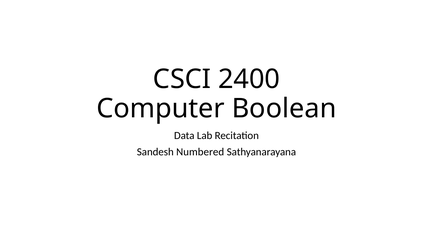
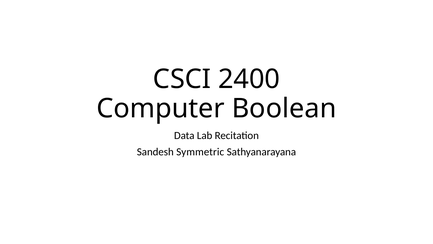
Numbered: Numbered -> Symmetric
